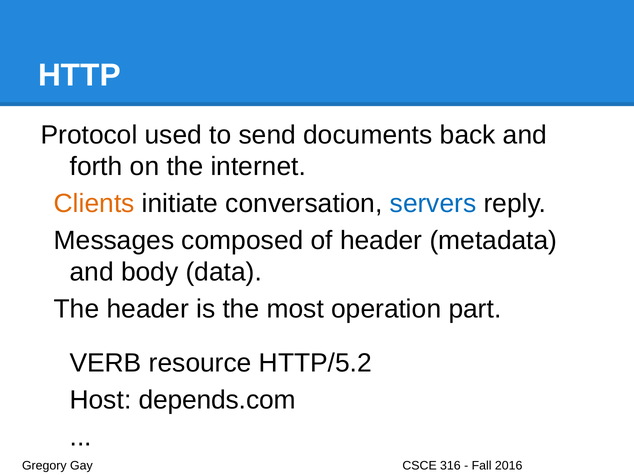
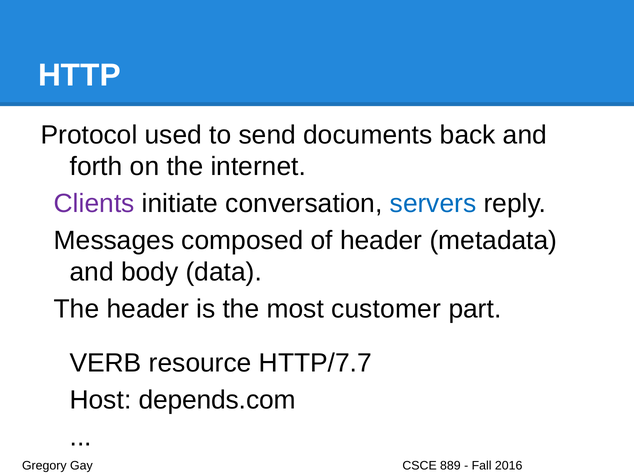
Clients colour: orange -> purple
operation: operation -> customer
HTTP/5.2: HTTP/5.2 -> HTTP/7.7
316: 316 -> 889
